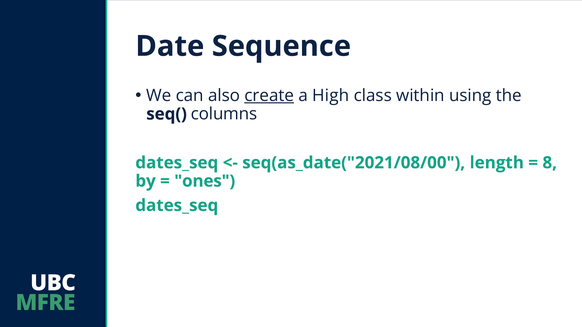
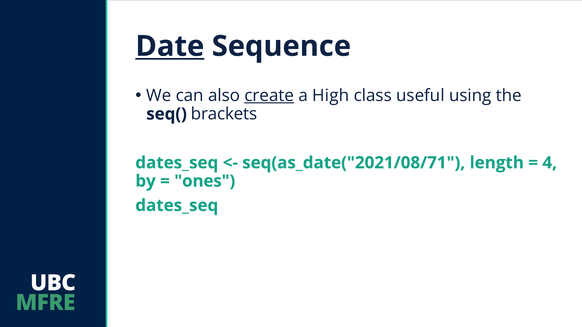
Date underline: none -> present
within: within -> useful
columns: columns -> brackets
seq(as_date("2021/08/00: seq(as_date("2021/08/00 -> seq(as_date("2021/08/71
8: 8 -> 4
